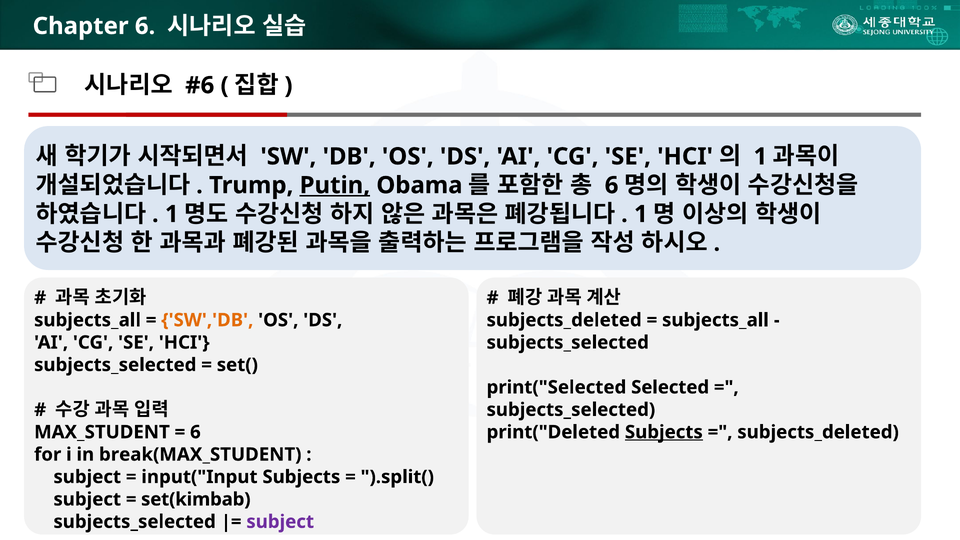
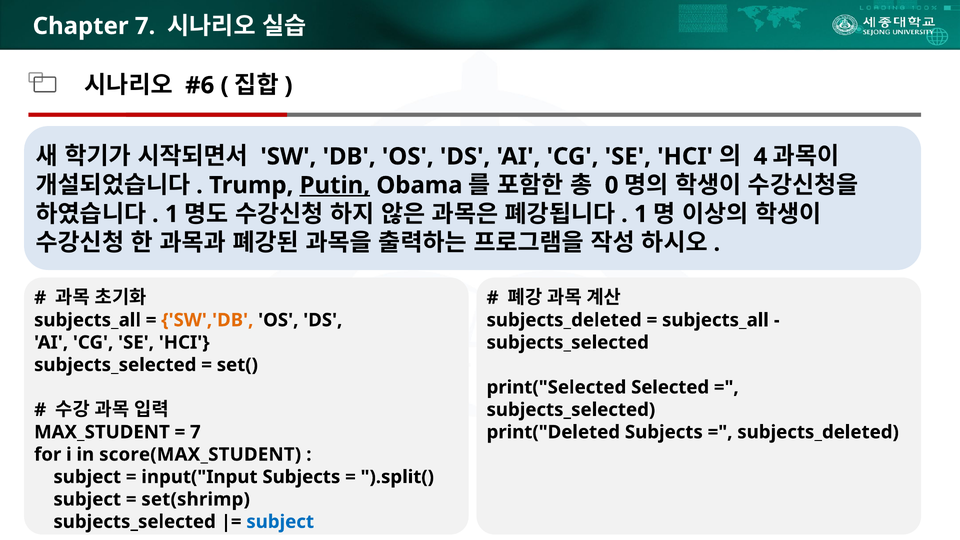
Chapter 6: 6 -> 7
1 at (760, 157): 1 -> 4
6 at (612, 185): 6 -> 0
6 at (195, 432): 6 -> 7
Subjects at (664, 432) underline: present -> none
break(MAX_STUDENT: break(MAX_STUDENT -> score(MAX_STUDENT
set(kimbab: set(kimbab -> set(shrimp
subject at (280, 522) colour: purple -> blue
